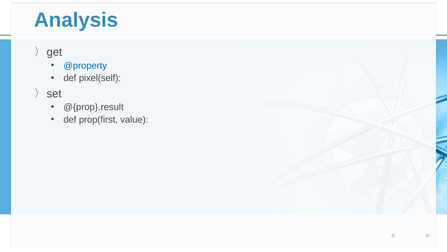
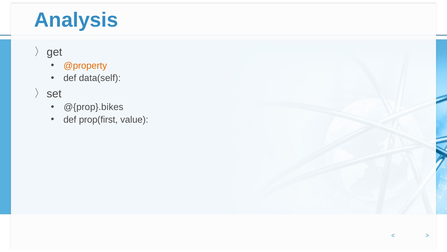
@property colour: blue -> orange
pixel(self: pixel(self -> data(self
@{prop}.result: @{prop}.result -> @{prop}.bikes
